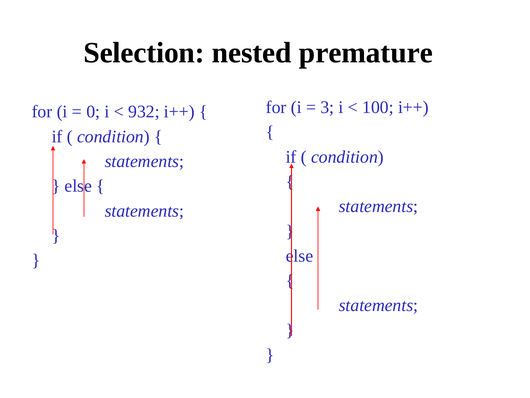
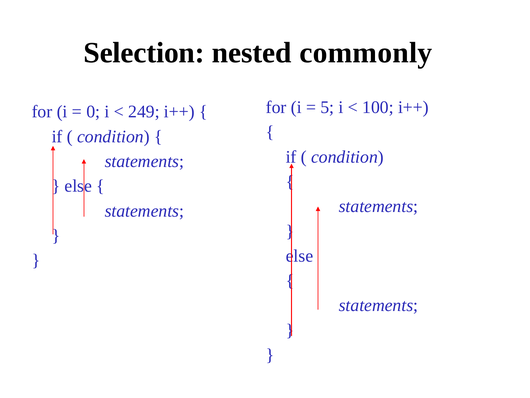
premature: premature -> commonly
3: 3 -> 5
932: 932 -> 249
